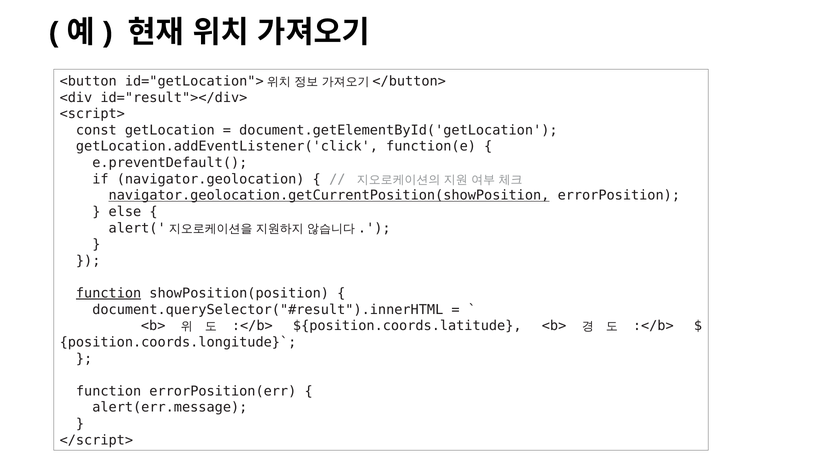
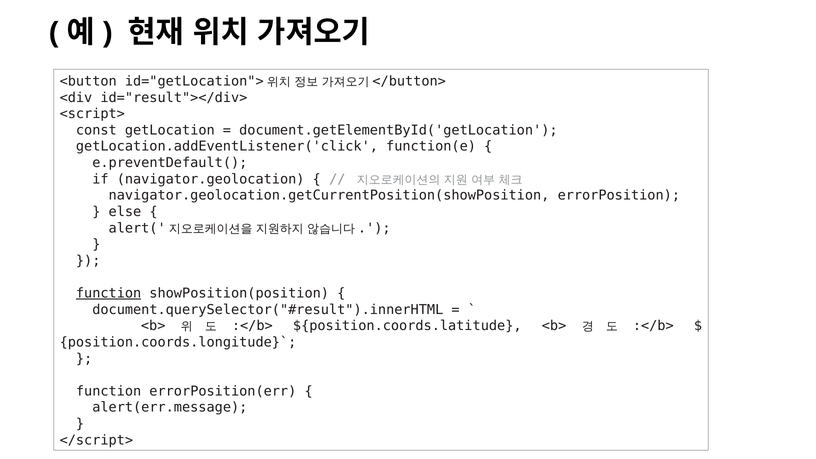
navigator.geolocation.getCurrentPosition(showPosition underline: present -> none
